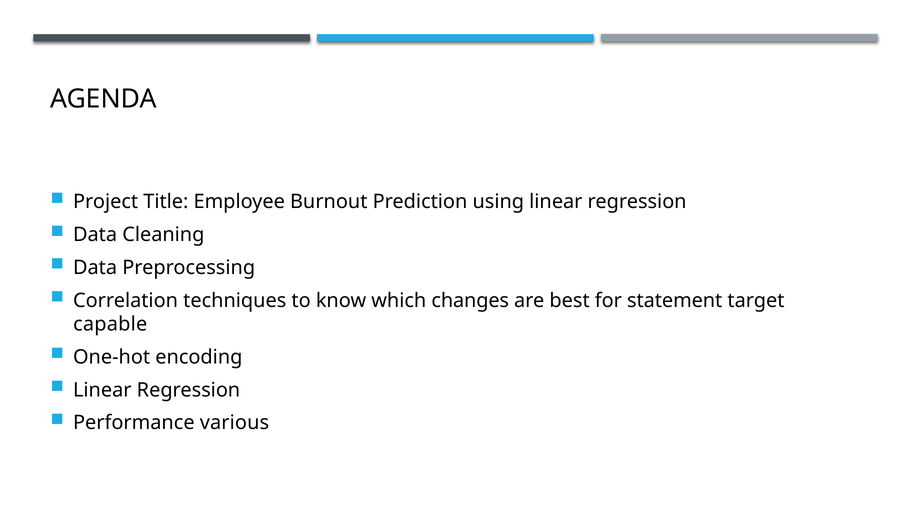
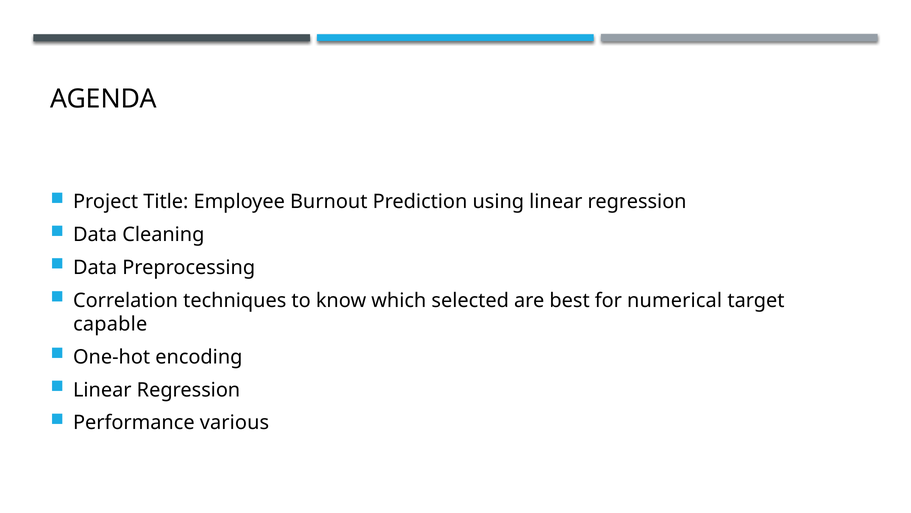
changes: changes -> selected
statement: statement -> numerical
